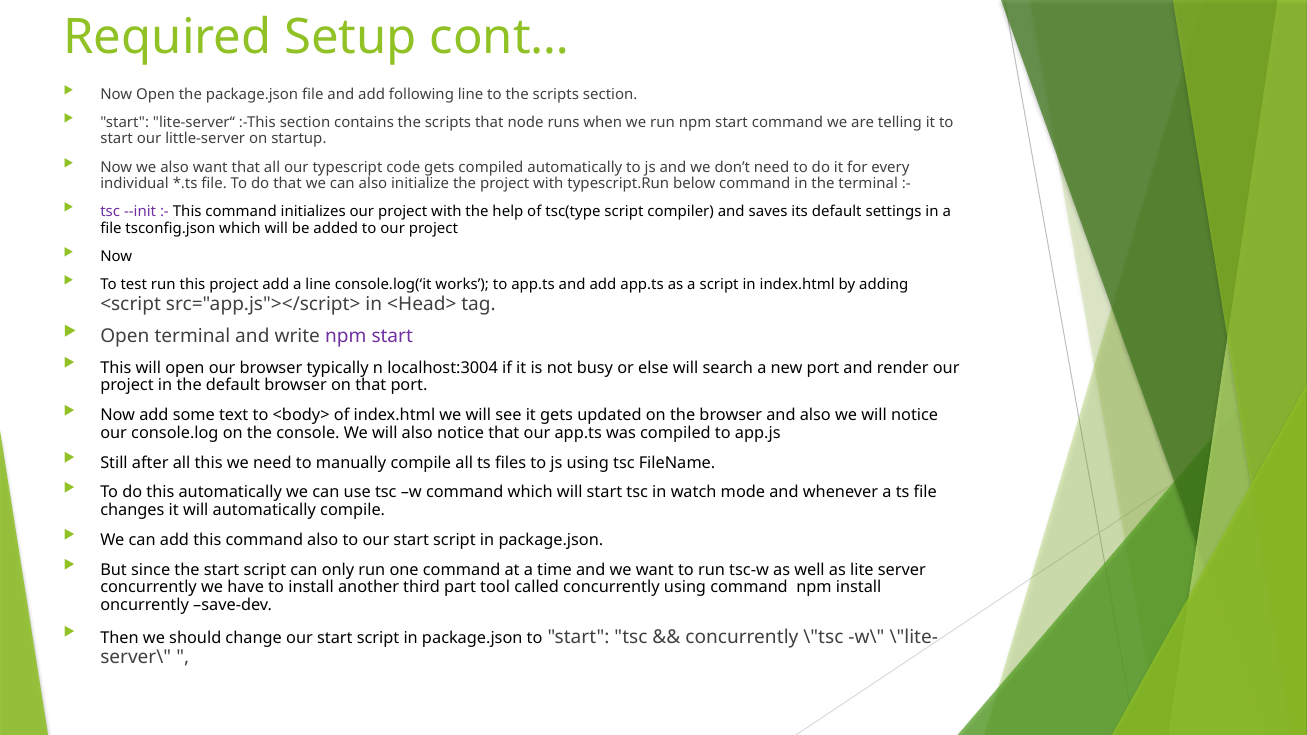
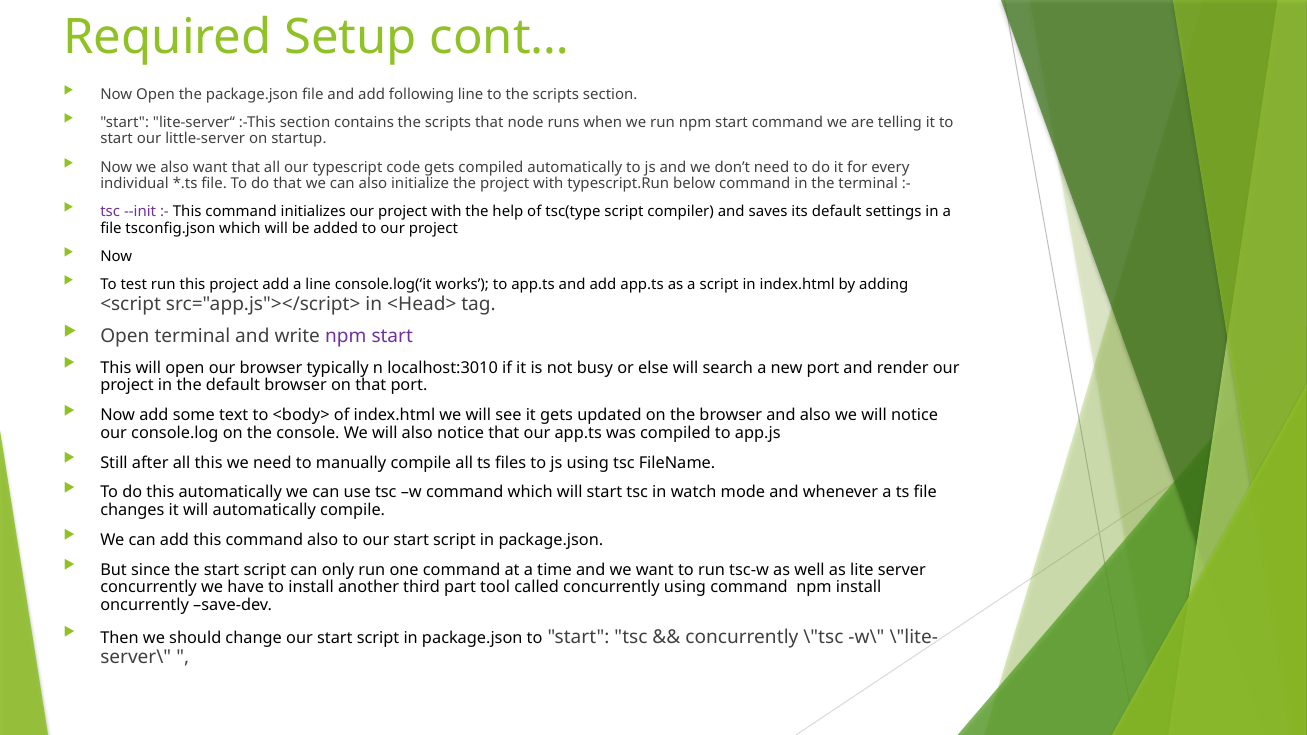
localhost:3004: localhost:3004 -> localhost:3010
